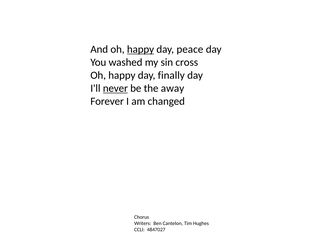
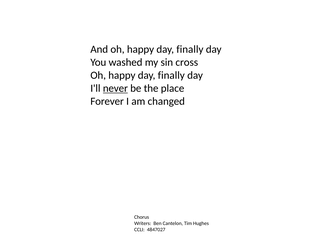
happy at (141, 49) underline: present -> none
peace at (190, 49): peace -> finally
away: away -> place
